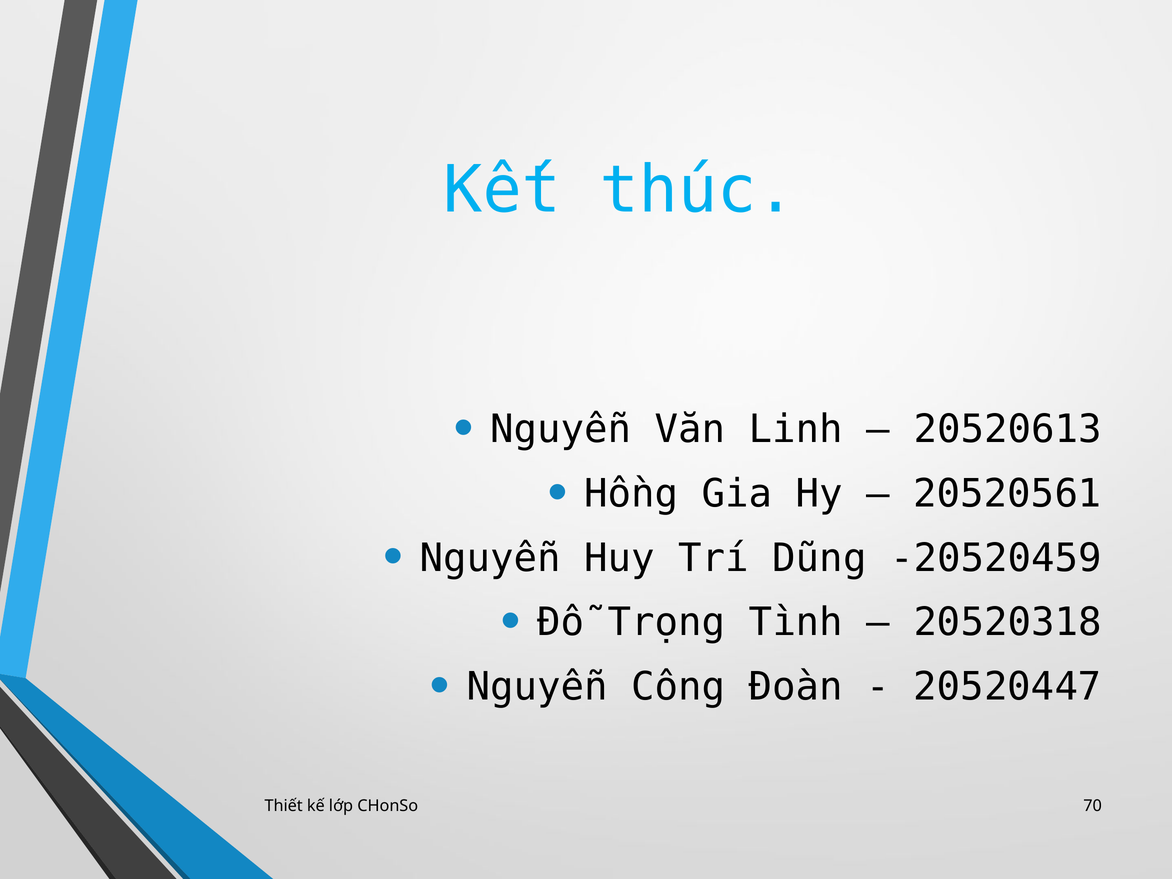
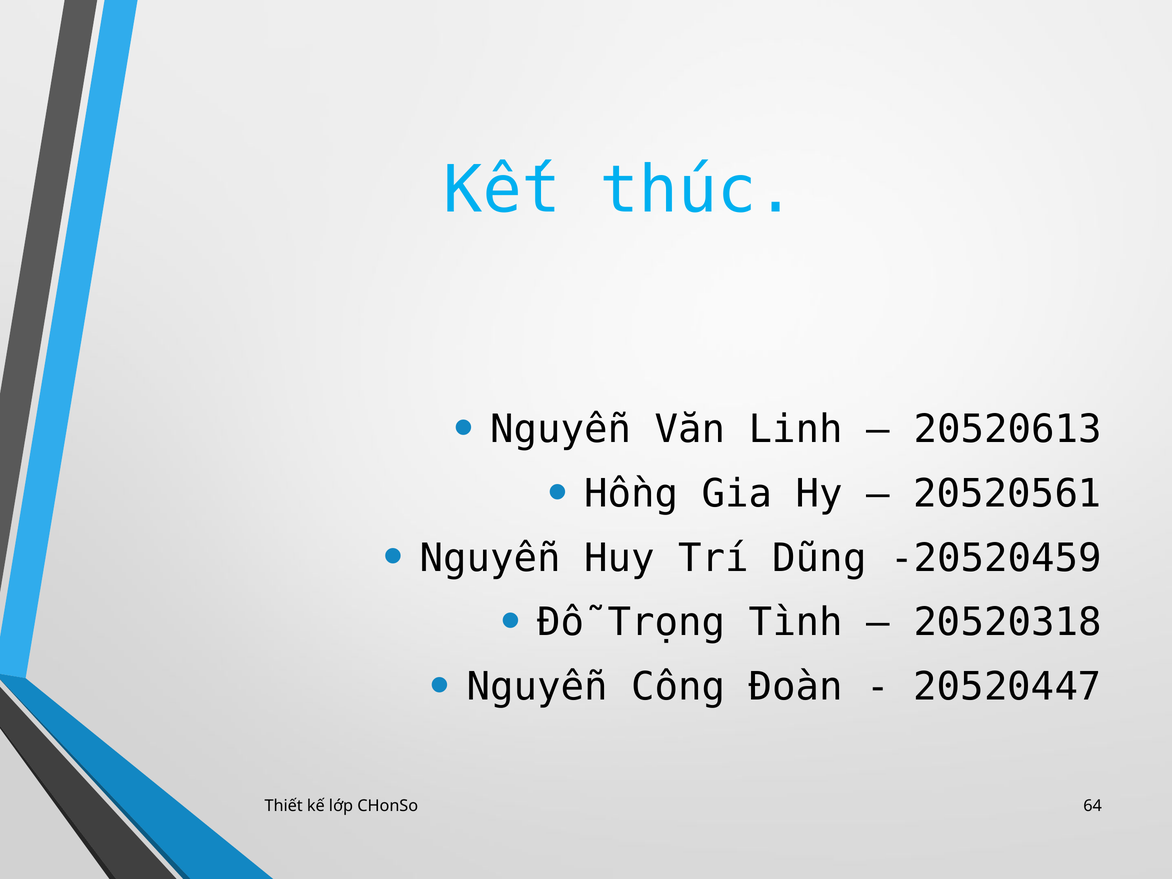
70: 70 -> 64
